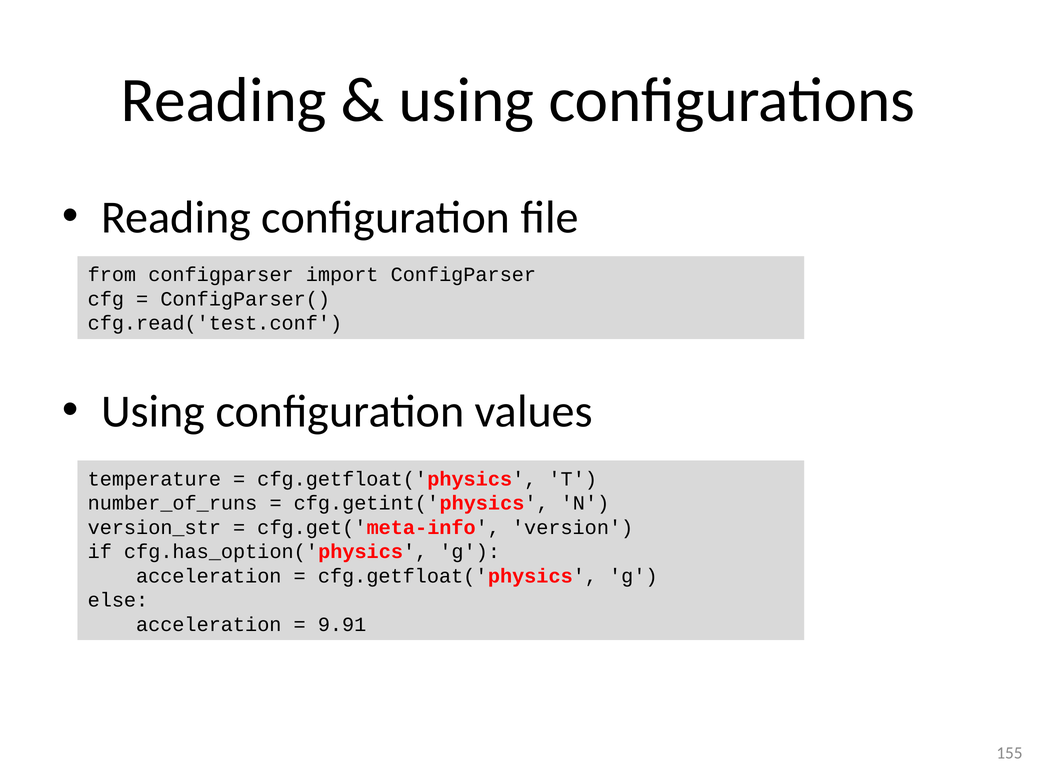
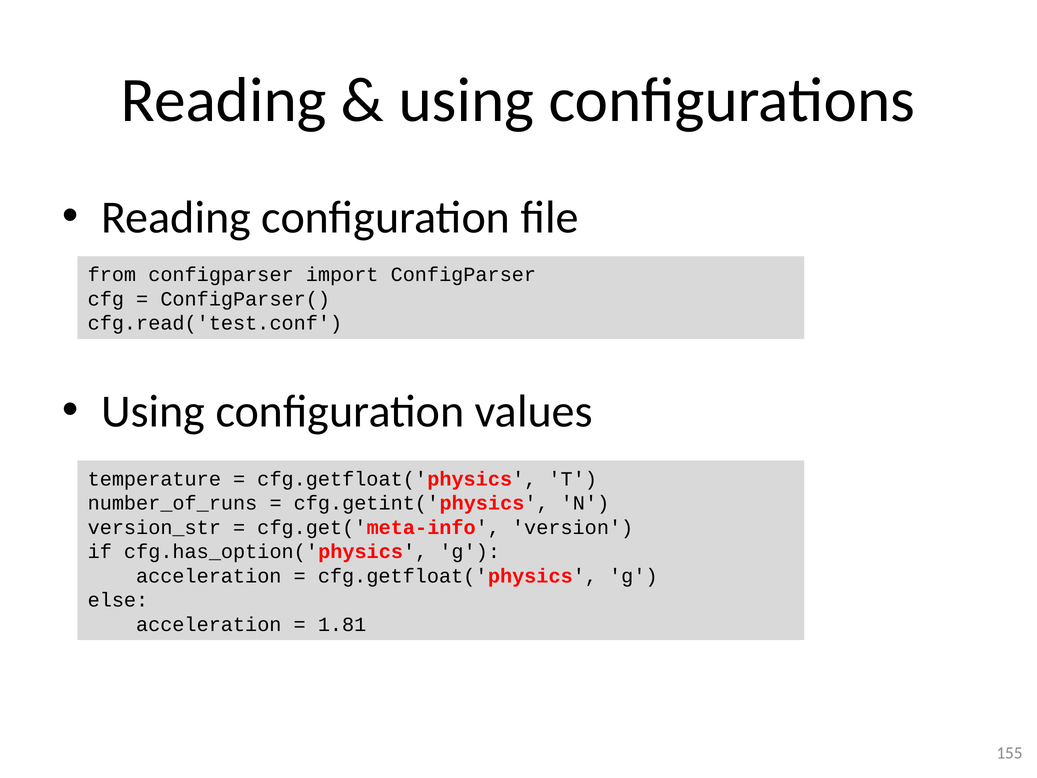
9.91: 9.91 -> 1.81
